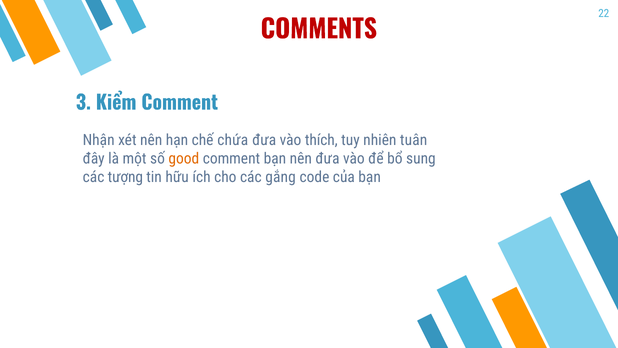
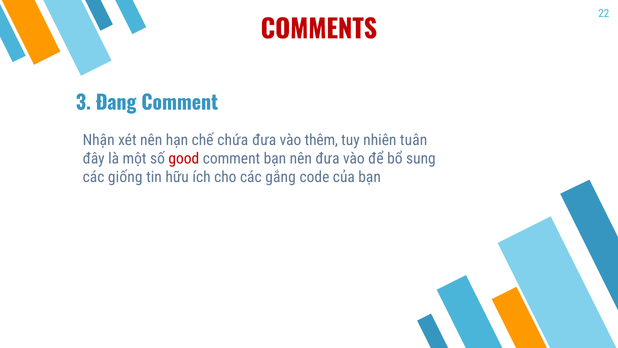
Kiểm: Kiểm -> Đang
thích: thích -> thêm
good colour: orange -> red
tượng: tượng -> giống
